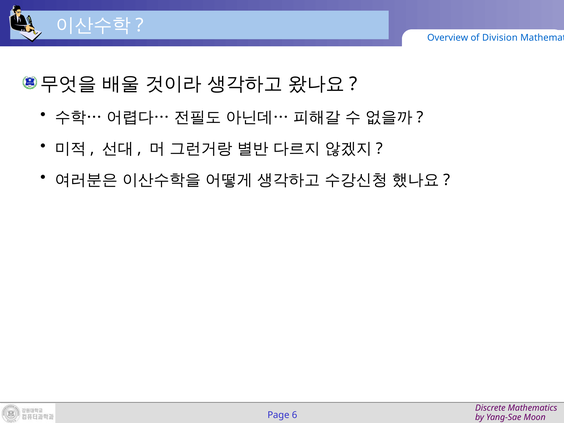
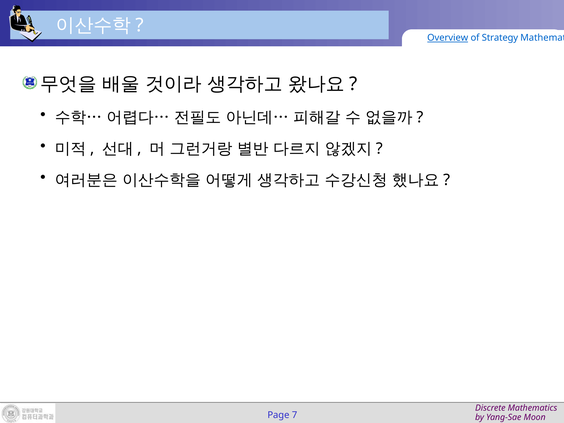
Overview underline: none -> present
Division: Division -> Strategy
6: 6 -> 7
